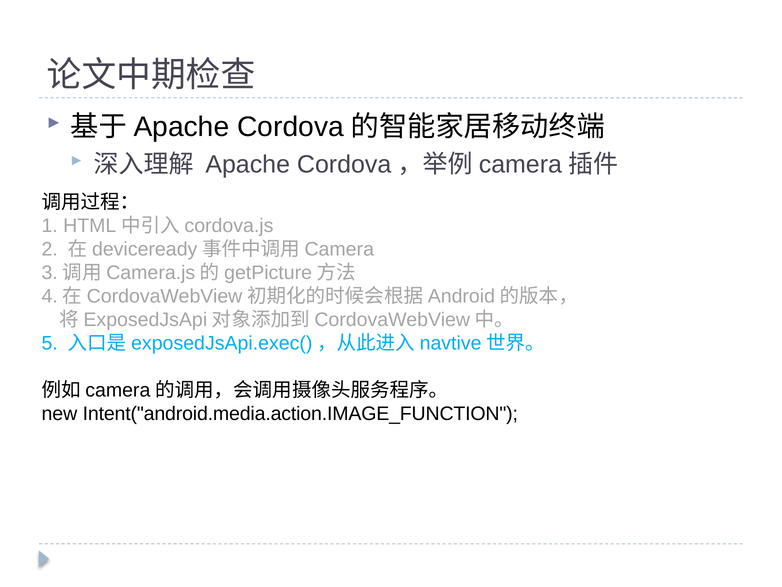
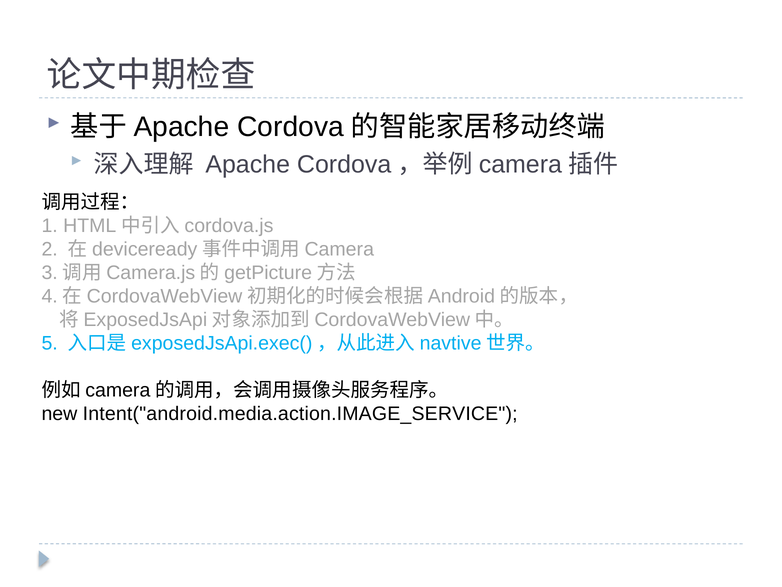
Intent("android.media.action.IMAGE_FUNCTION: Intent("android.media.action.IMAGE_FUNCTION -> Intent("android.media.action.IMAGE_SERVICE
